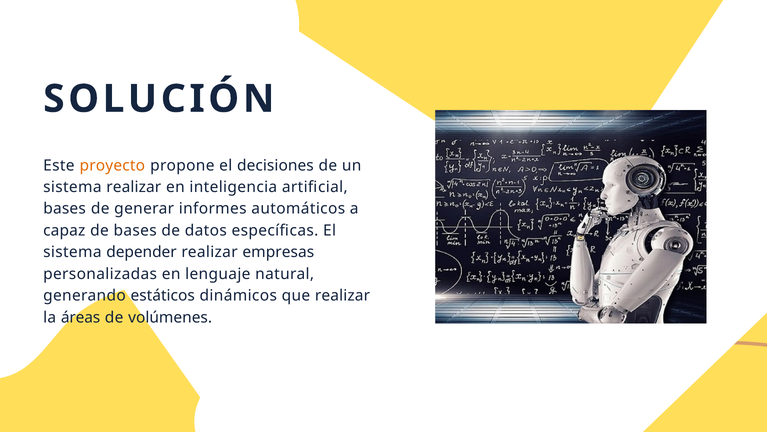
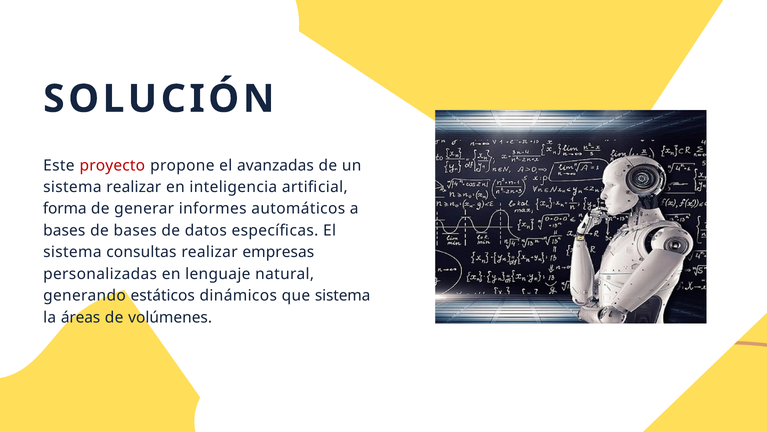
proyecto colour: orange -> red
decisiones: decisiones -> avanzadas
bases at (65, 209): bases -> forma
capaz at (64, 230): capaz -> bases
depender: depender -> consultas
que realizar: realizar -> sistema
